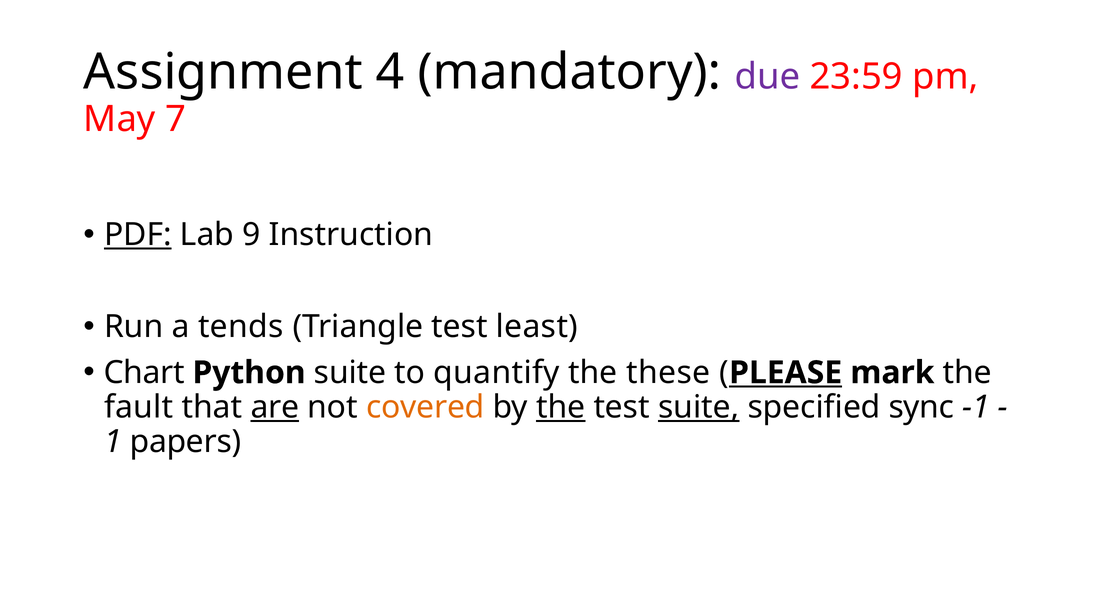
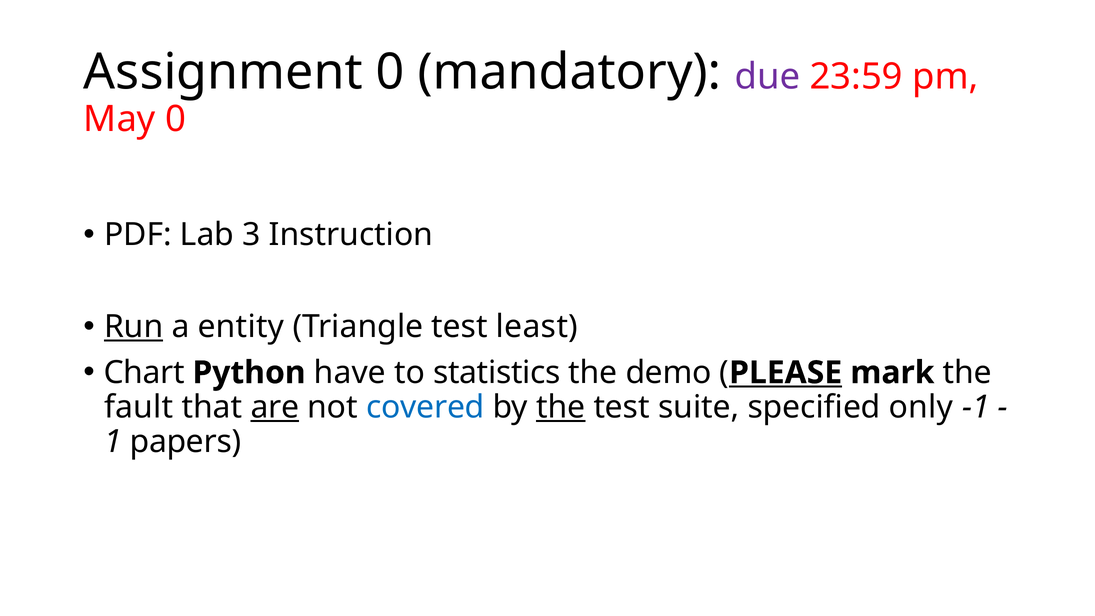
Assignment 4: 4 -> 0
May 7: 7 -> 0
PDF underline: present -> none
9: 9 -> 3
Run underline: none -> present
tends: tends -> entity
Python suite: suite -> have
quantify: quantify -> statistics
these: these -> demo
covered colour: orange -> blue
suite at (699, 407) underline: present -> none
sync: sync -> only
